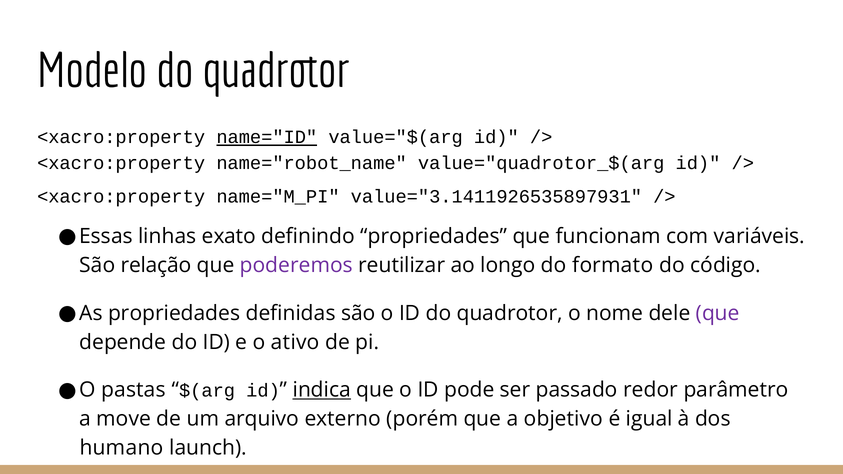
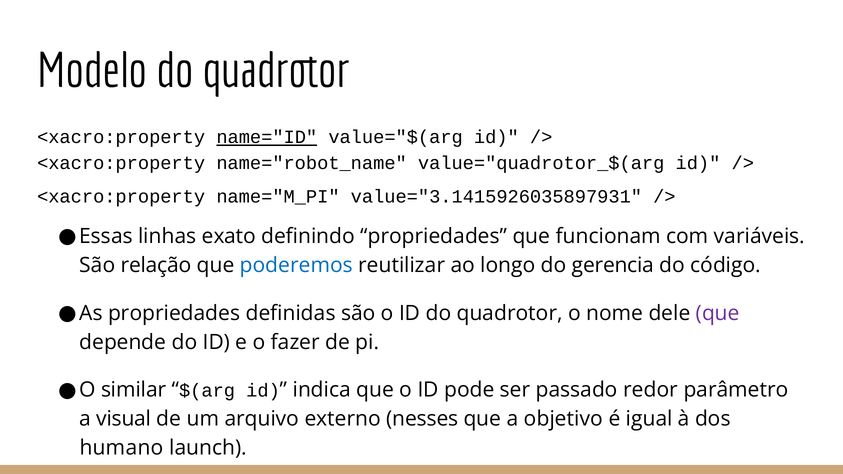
value="3.1411926535897931: value="3.1411926535897931 -> value="3.1415926035897931
poderemos colour: purple -> blue
formato: formato -> gerencia
ativo: ativo -> fazer
pastas: pastas -> similar
indica underline: present -> none
move: move -> visual
porém: porém -> nesses
